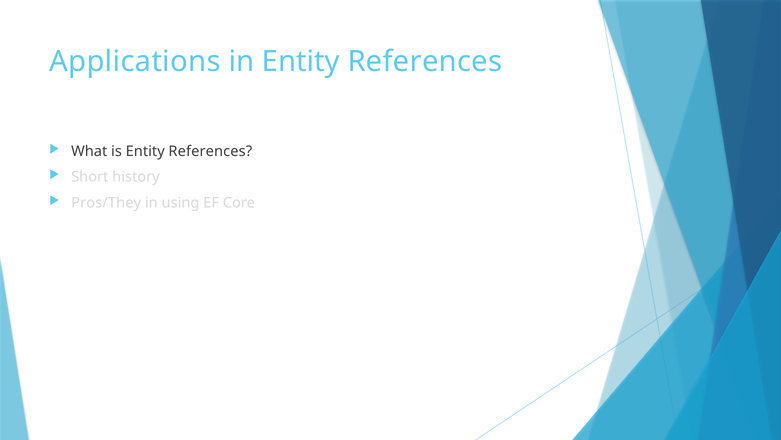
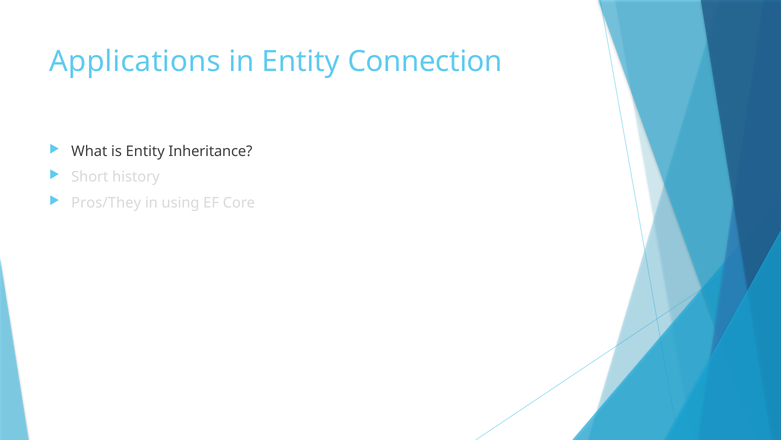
in Entity References: References -> Connection
is Entity References: References -> Inheritance
